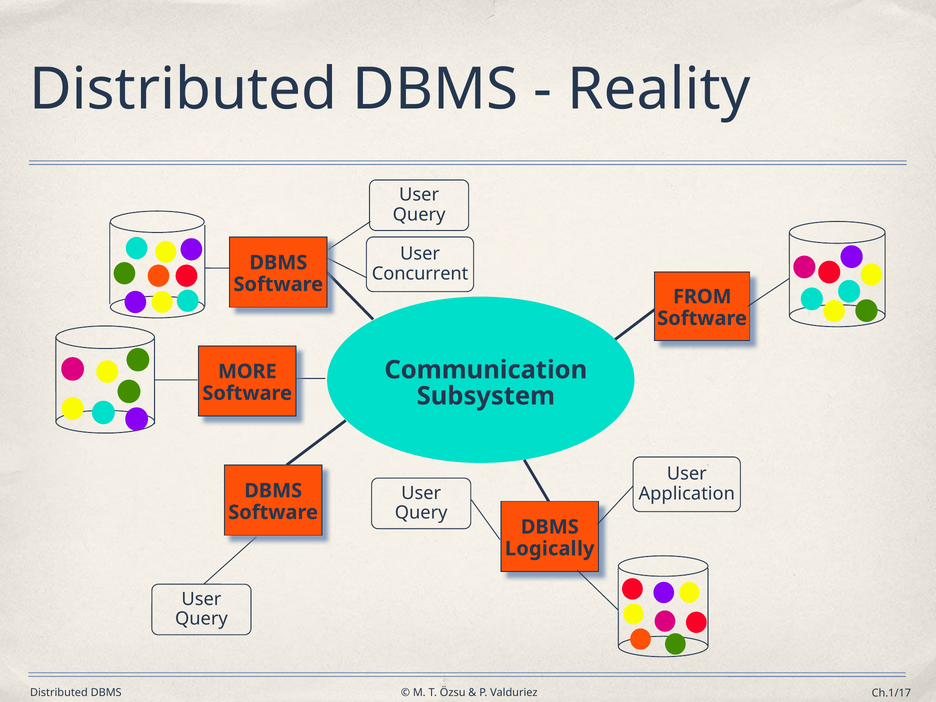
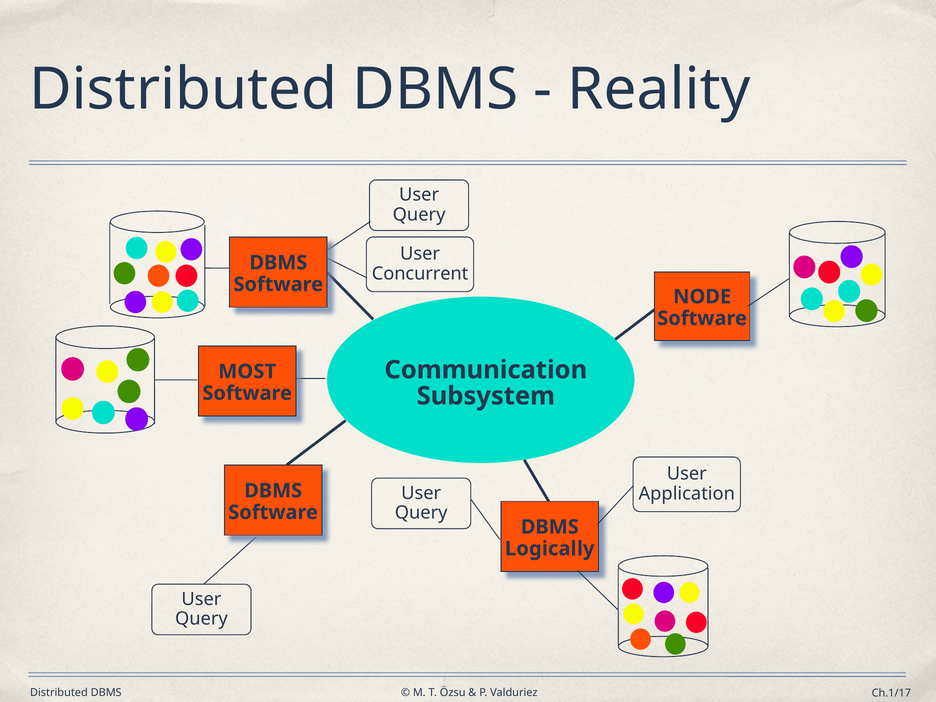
FROM: FROM -> NODE
MORE: MORE -> MOST
